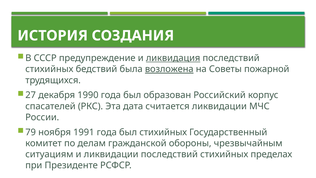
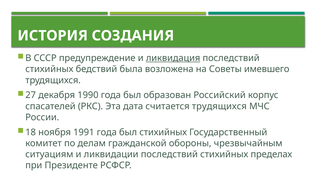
возложена underline: present -> none
пожарной: пожарной -> имевшего
считается ликвидации: ликвидации -> трудящихся
79: 79 -> 18
